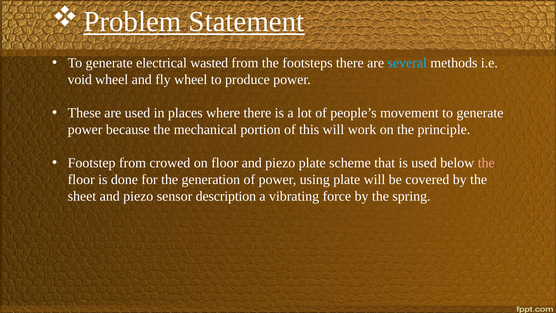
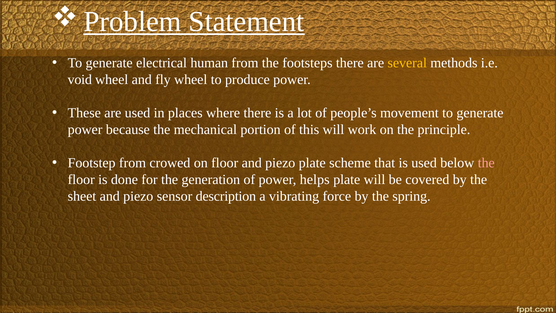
wasted: wasted -> human
several colour: light blue -> yellow
using: using -> helps
